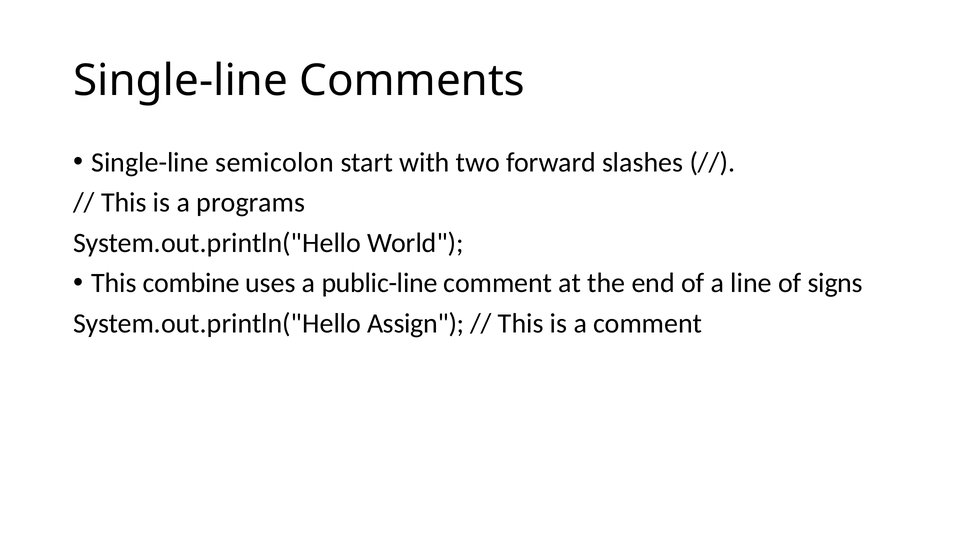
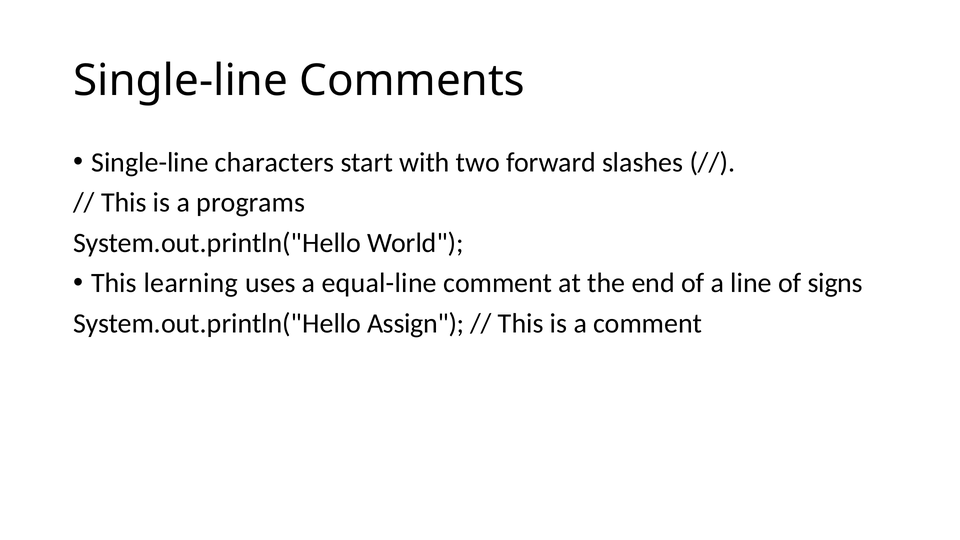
semicolon: semicolon -> characters
combine: combine -> learning
public-line: public-line -> equal-line
